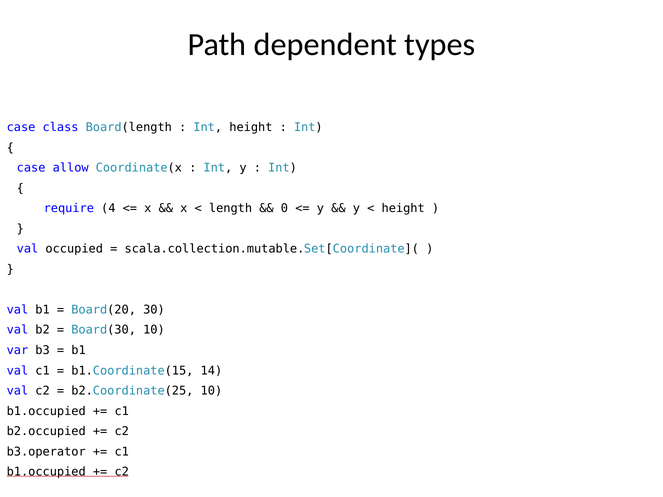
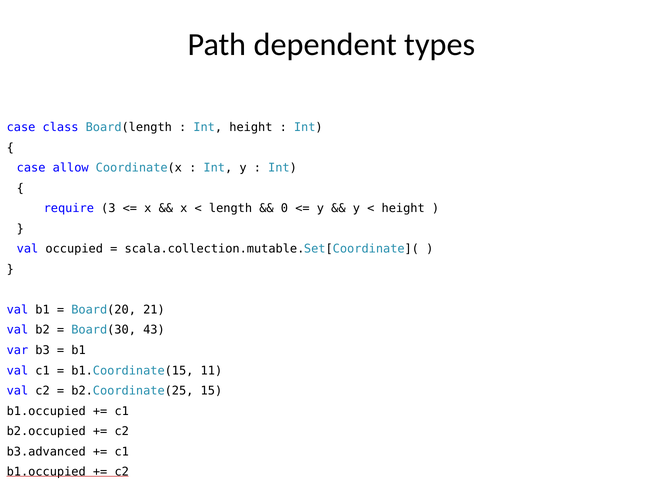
4: 4 -> 3
30: 30 -> 21
Board(30 10: 10 -> 43
14: 14 -> 11
b2.Coordinate(25 10: 10 -> 15
b3.operator: b3.operator -> b3.advanced
